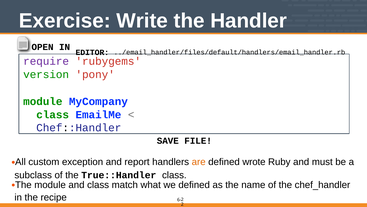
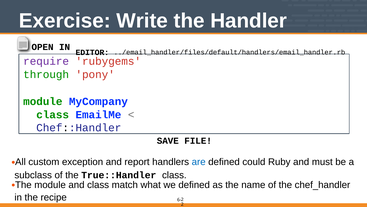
version: version -> through
are colour: orange -> blue
wrote: wrote -> could
